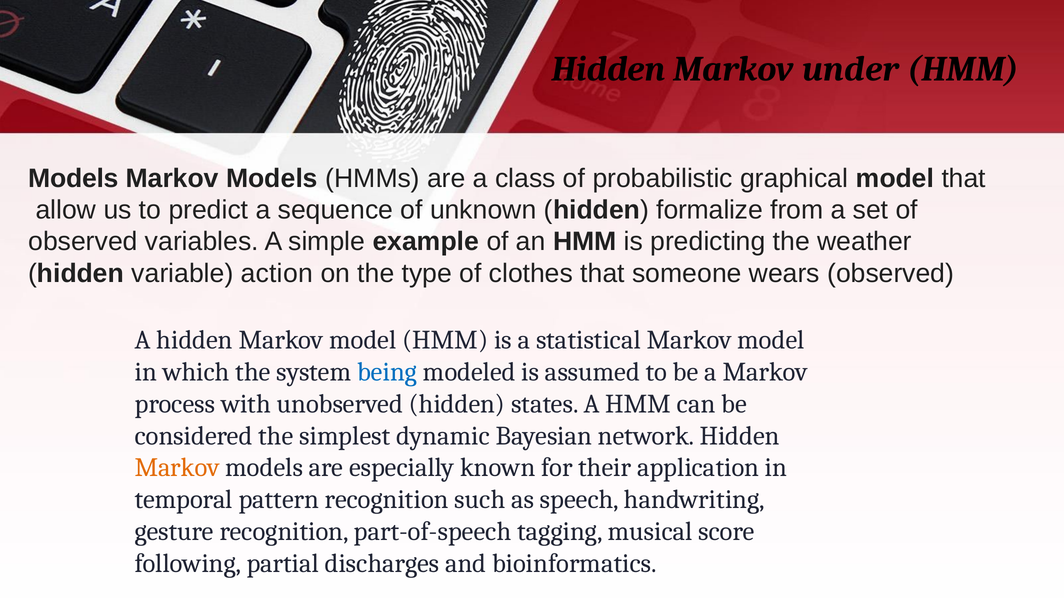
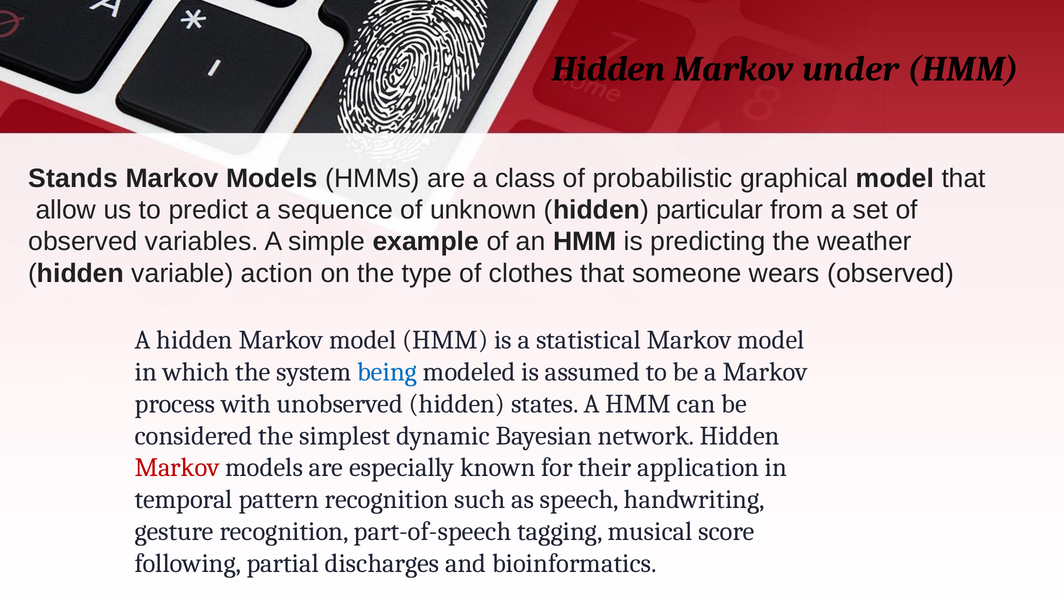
Models at (73, 179): Models -> Stands
formalize: formalize -> particular
Markov at (177, 468) colour: orange -> red
